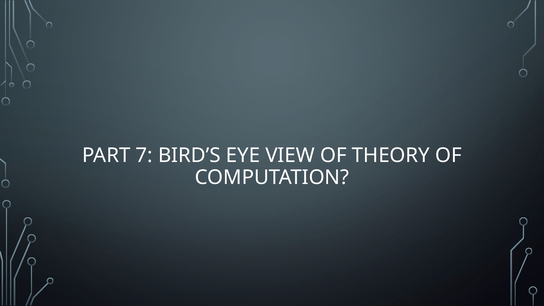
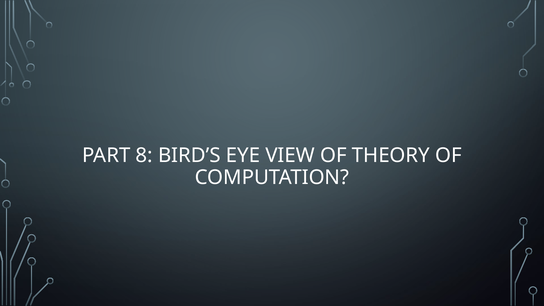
7: 7 -> 8
